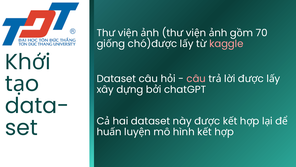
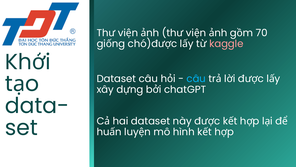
câu at (196, 78) colour: pink -> light blue
